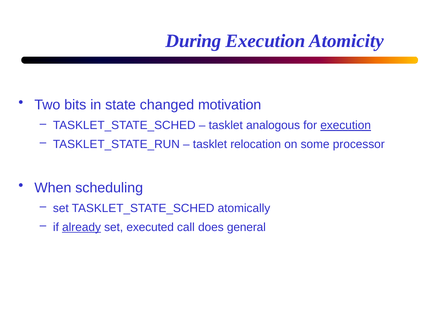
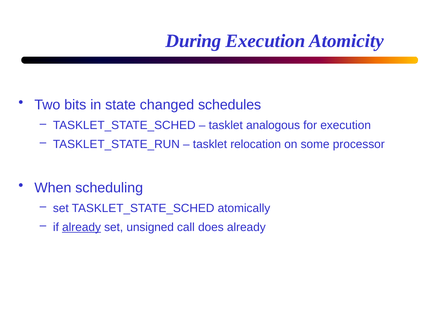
motivation: motivation -> schedules
execution at (346, 126) underline: present -> none
executed: executed -> unsigned
does general: general -> already
